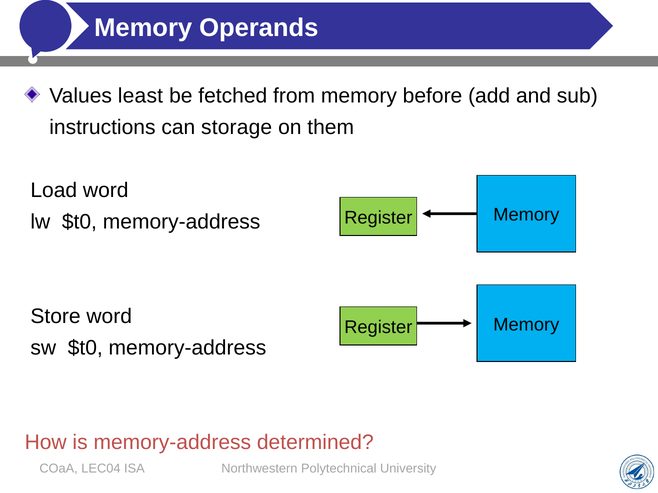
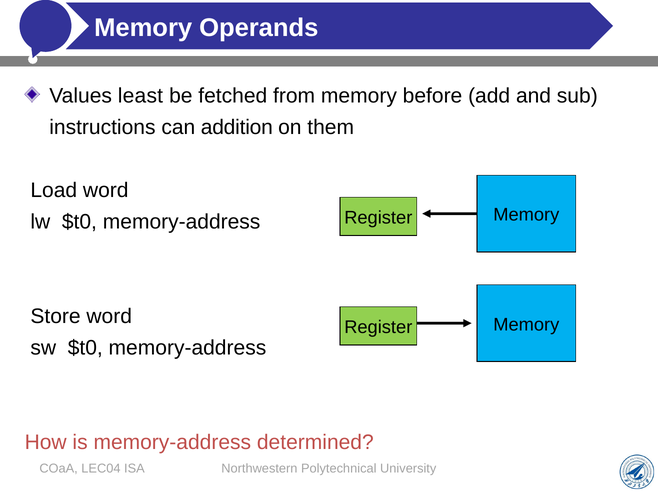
storage: storage -> addition
